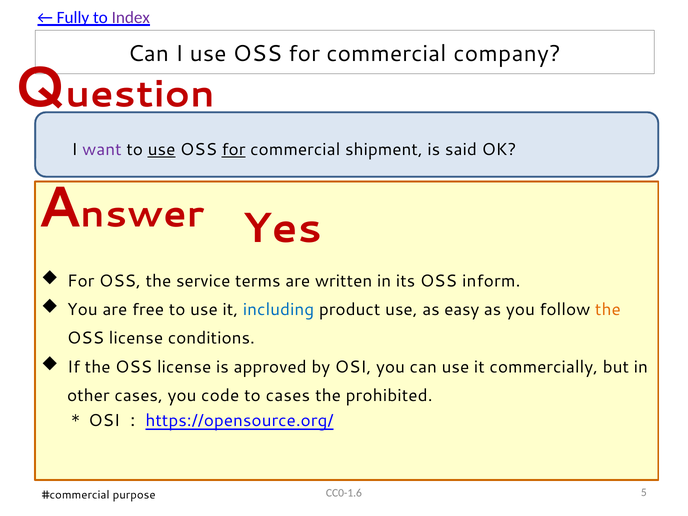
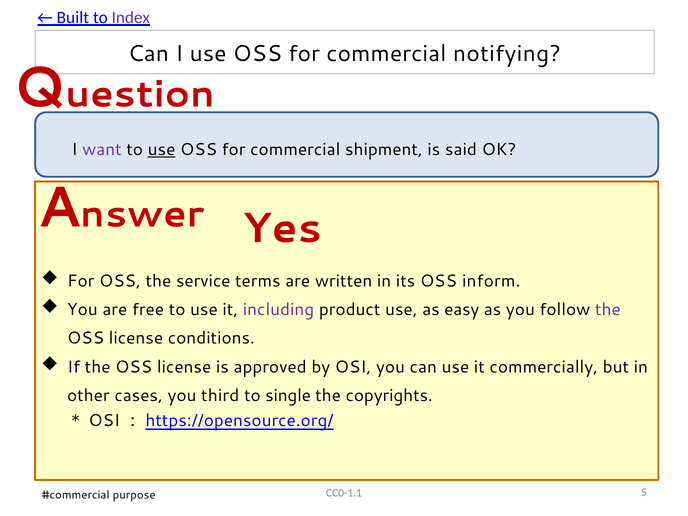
Fully: Fully -> Built
company: company -> notifying
for at (234, 150) underline: present -> none
including colour: blue -> purple
the at (608, 310) colour: orange -> purple
code: code -> third
to cases: cases -> single
prohibited: prohibited -> copyrights
CC0-1.6: CC0-1.6 -> CC0-1.1
